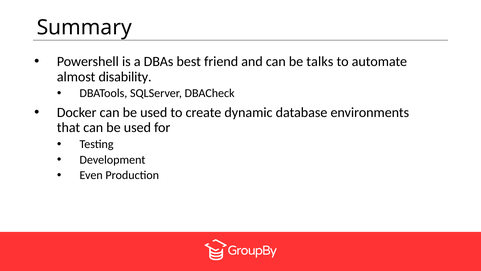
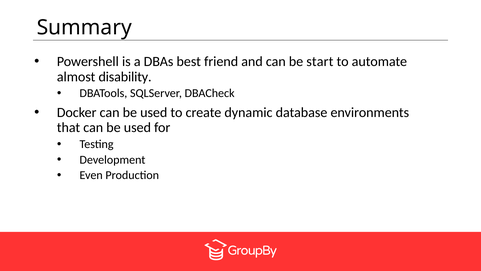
talks: talks -> start
